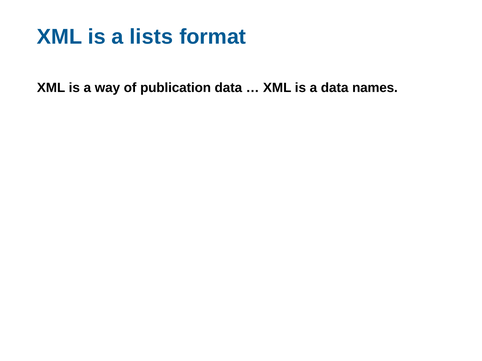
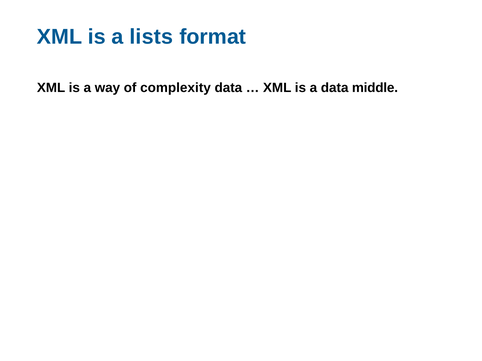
publication: publication -> complexity
names: names -> middle
